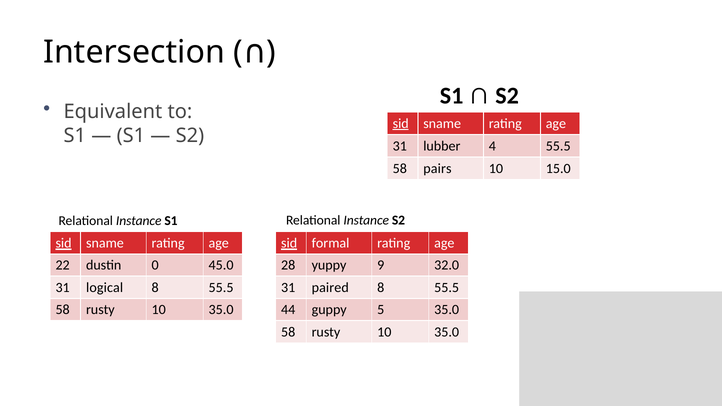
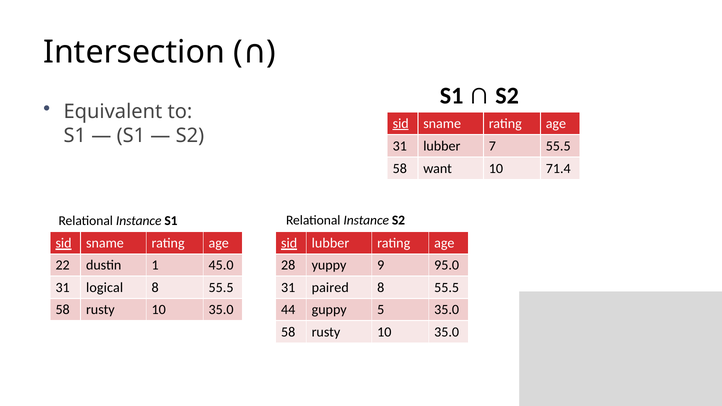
4: 4 -> 7
pairs: pairs -> want
15.0: 15.0 -> 71.4
sid formal: formal -> lubber
0: 0 -> 1
32.0: 32.0 -> 95.0
